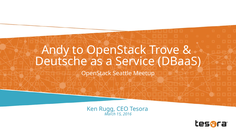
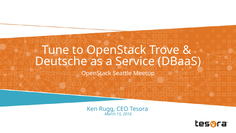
Andy: Andy -> Tune
